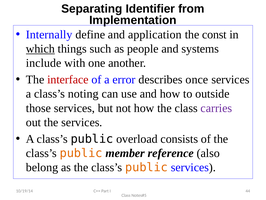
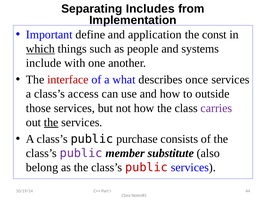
Identifier: Identifier -> Includes
Internally: Internally -> Important
error: error -> what
noting: noting -> access
the at (51, 122) underline: none -> present
overload: overload -> purchase
public at (81, 153) colour: orange -> purple
reference: reference -> substitute
public at (147, 167) colour: orange -> red
